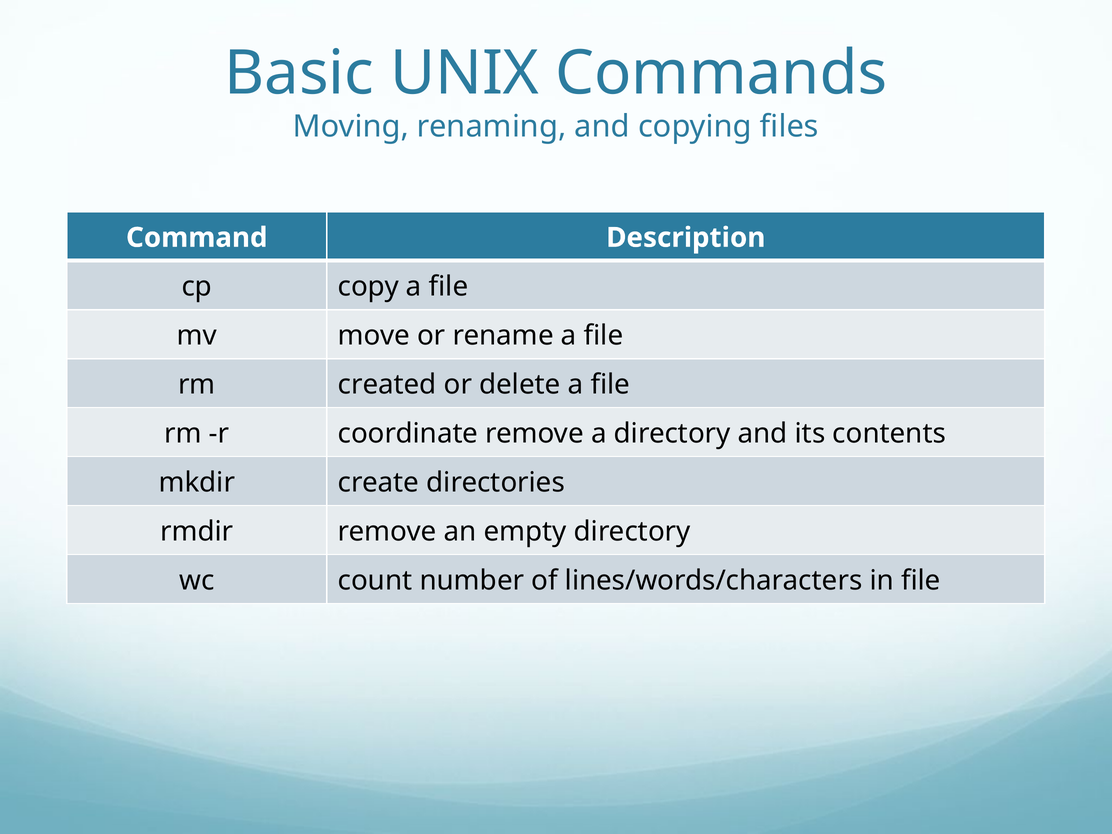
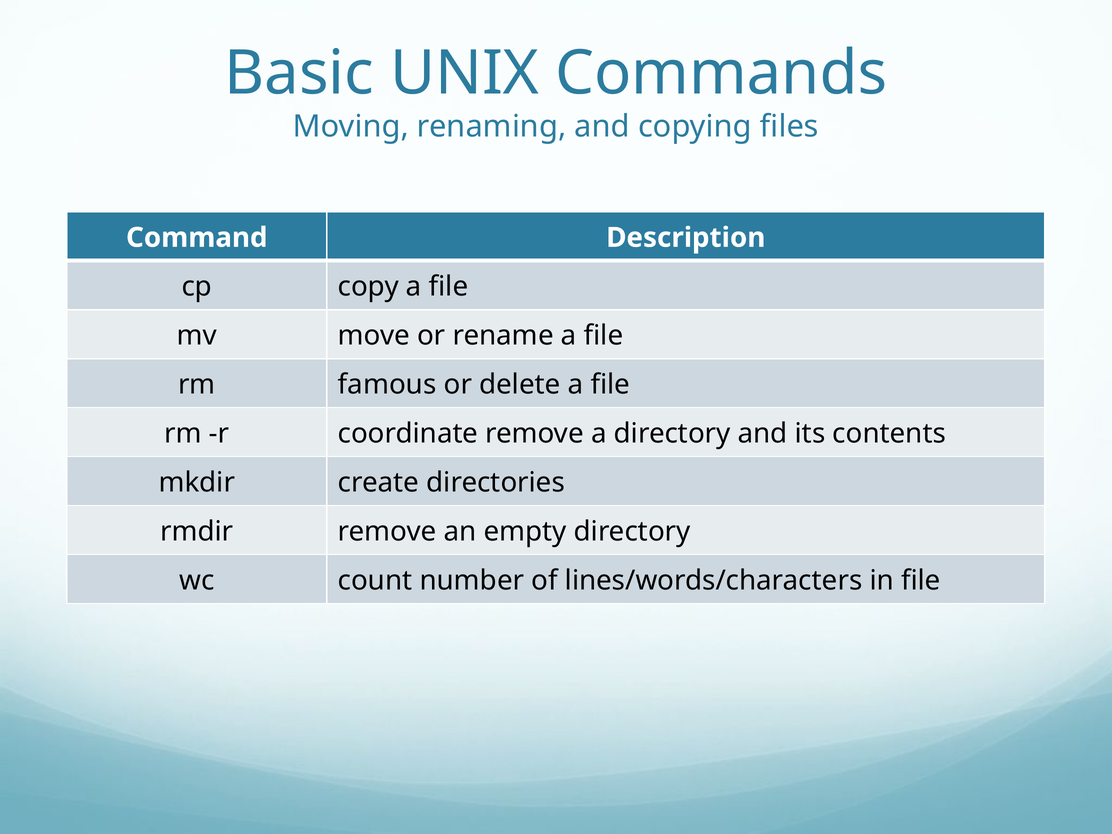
created: created -> famous
